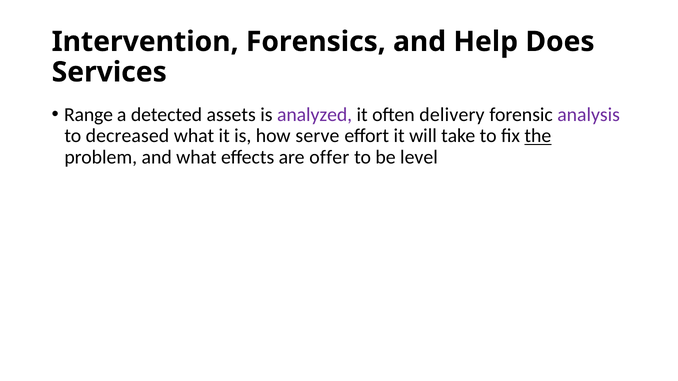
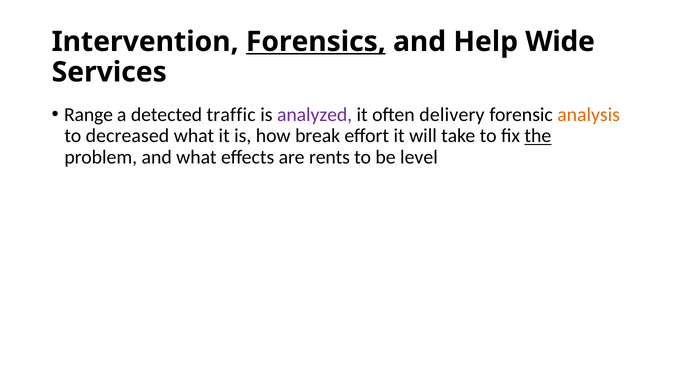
Forensics underline: none -> present
Does: Does -> Wide
assets: assets -> traffic
analysis colour: purple -> orange
serve: serve -> break
offer: offer -> rents
